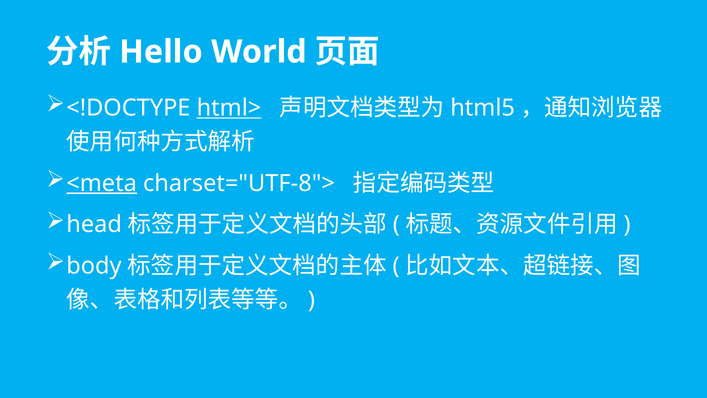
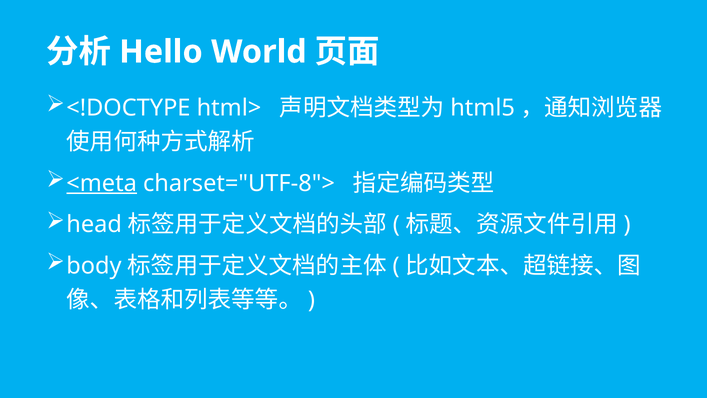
html> underline: present -> none
